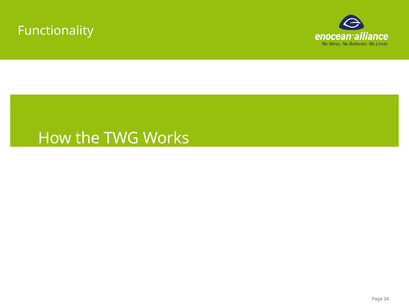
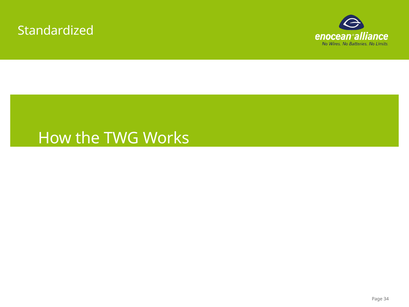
Functionality: Functionality -> Standardized
